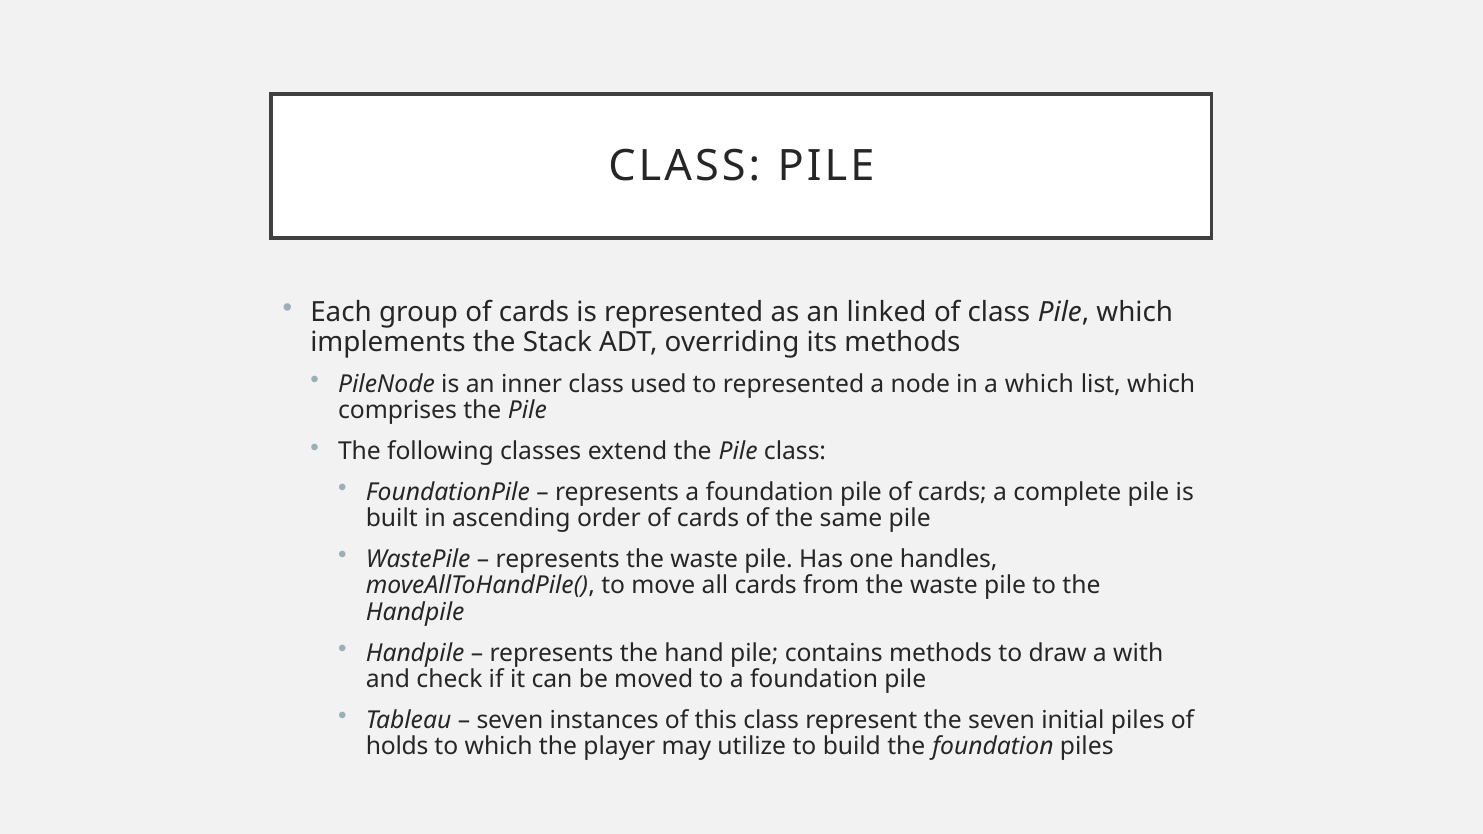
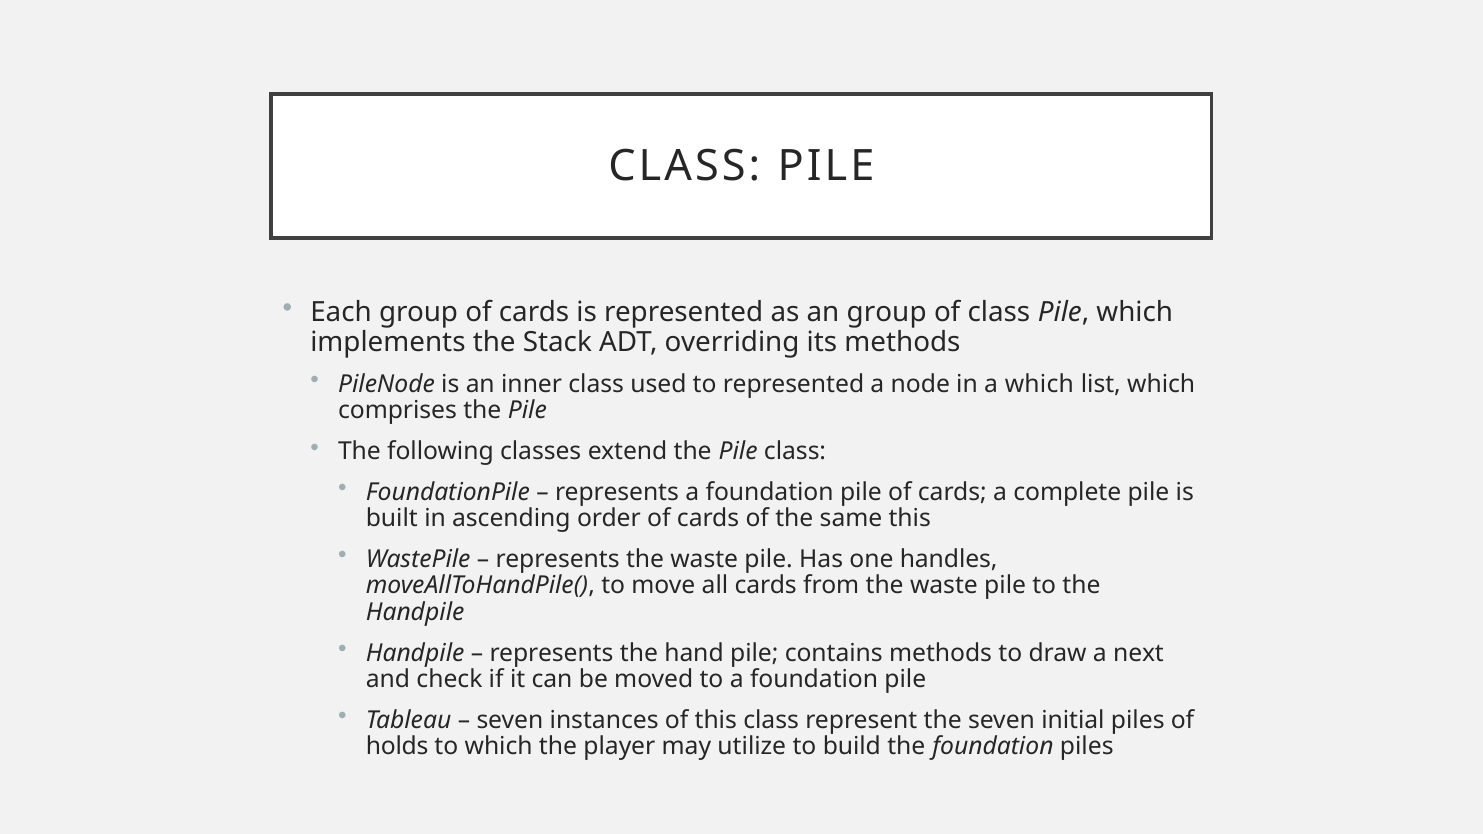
an linked: linked -> group
same pile: pile -> this
with: with -> next
